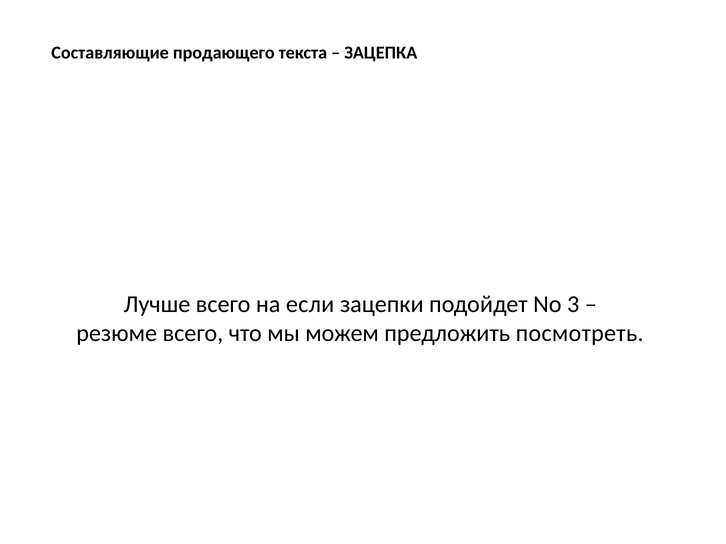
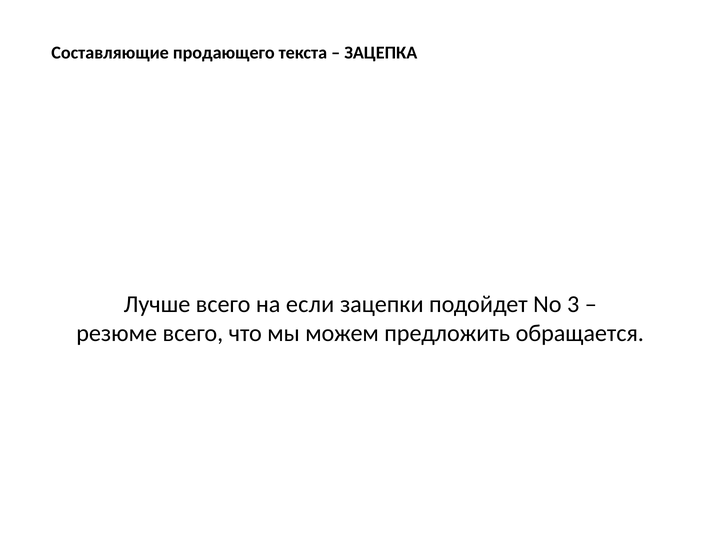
посмотреть: посмотреть -> обращается
